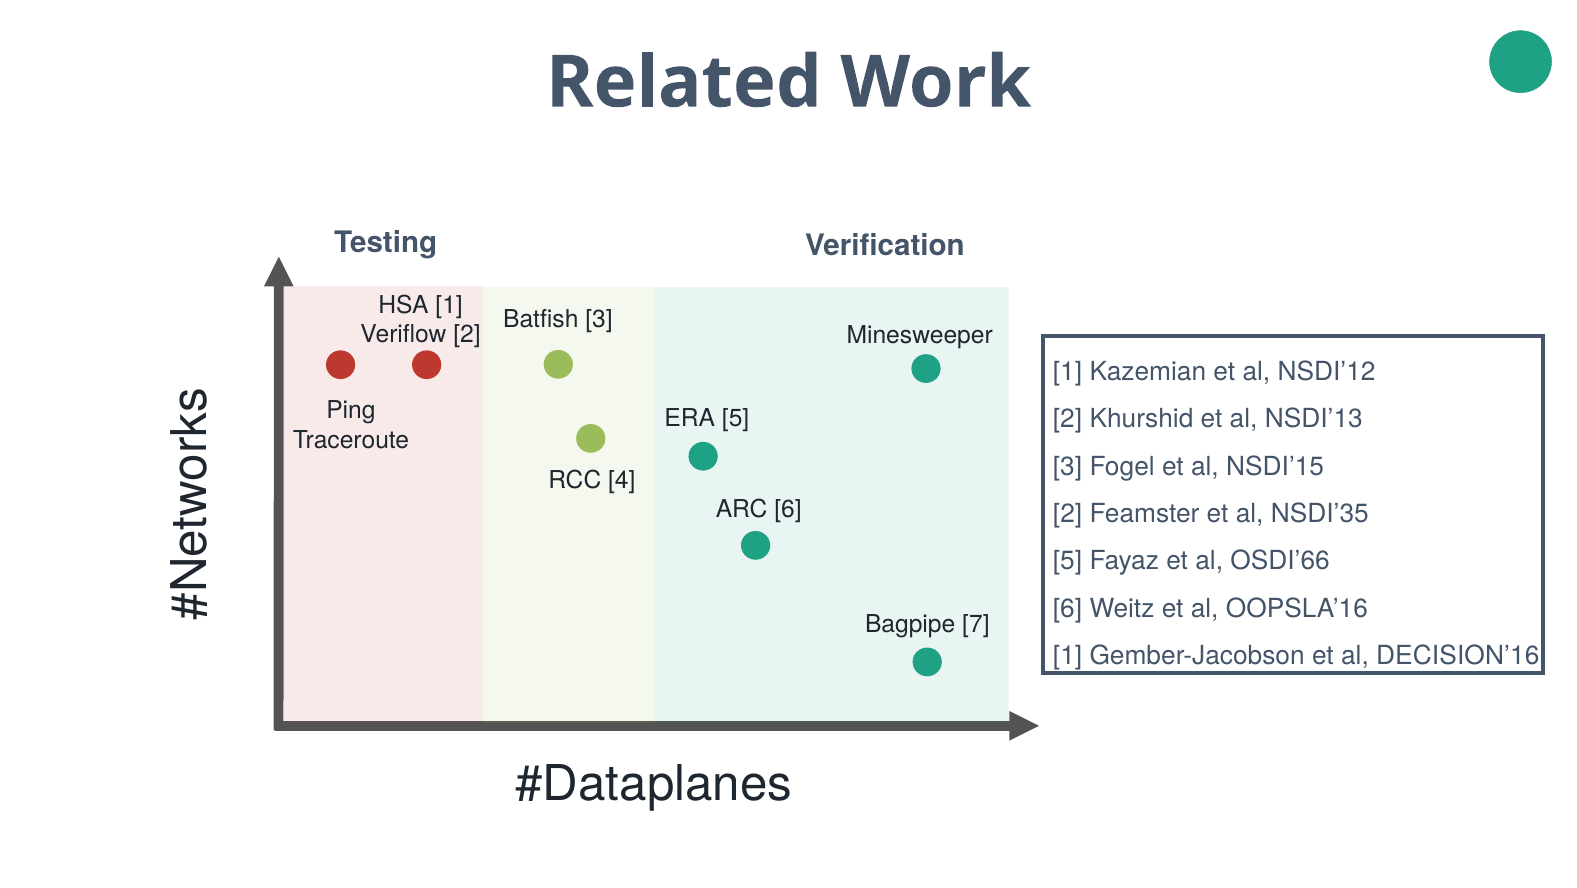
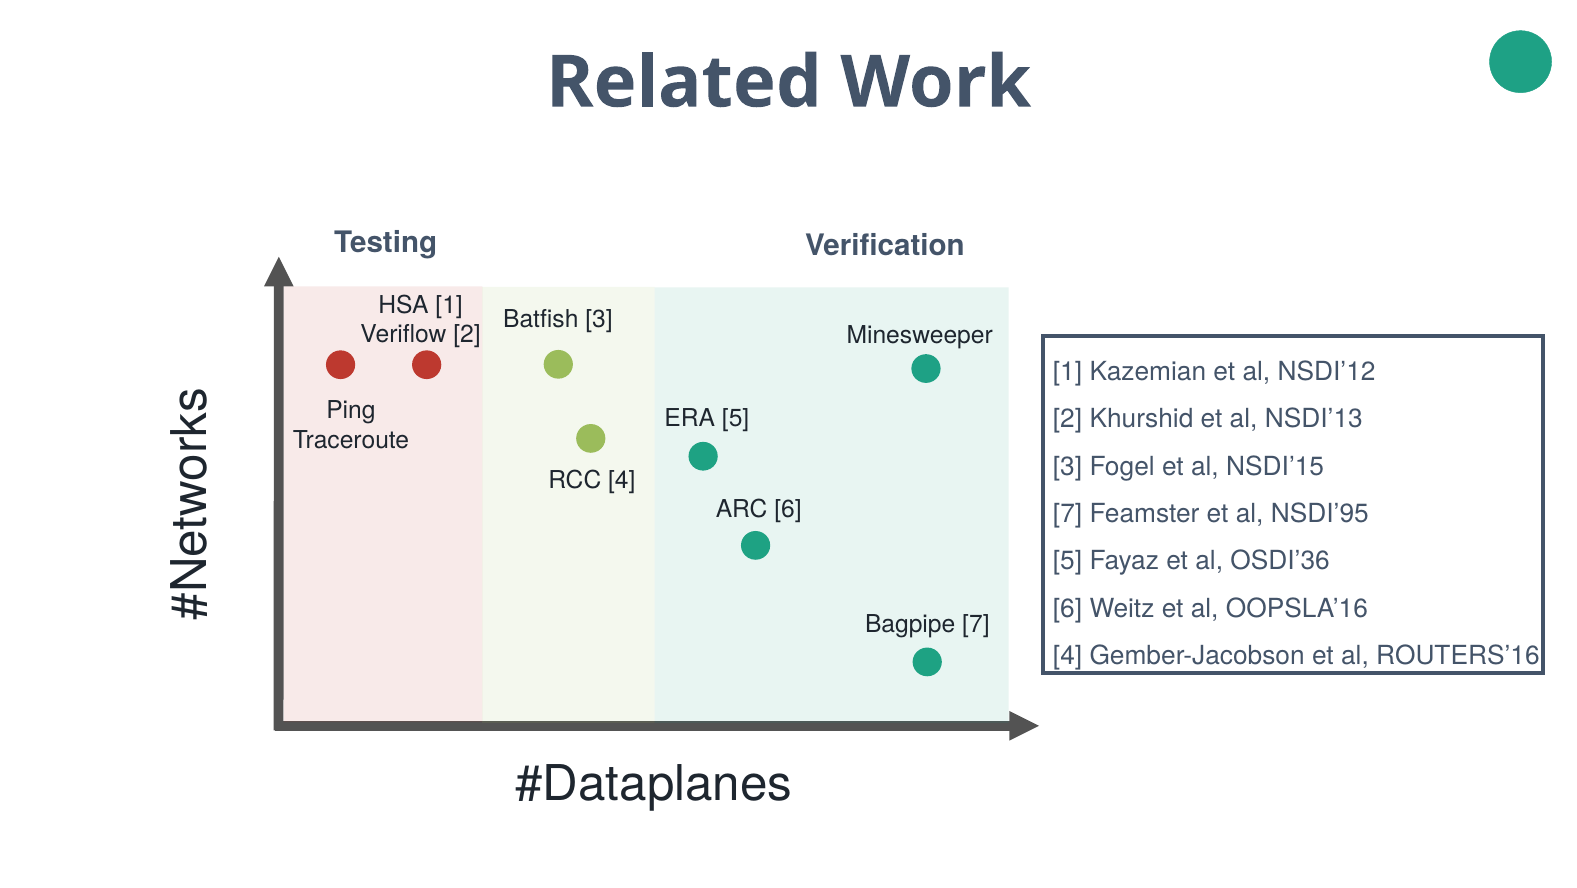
2 at (1068, 514): 2 -> 7
NSDI’35: NSDI’35 -> NSDI’95
OSDI’66: OSDI’66 -> OSDI’36
1 at (1068, 656): 1 -> 4
DECISION’16: DECISION’16 -> ROUTERS’16
